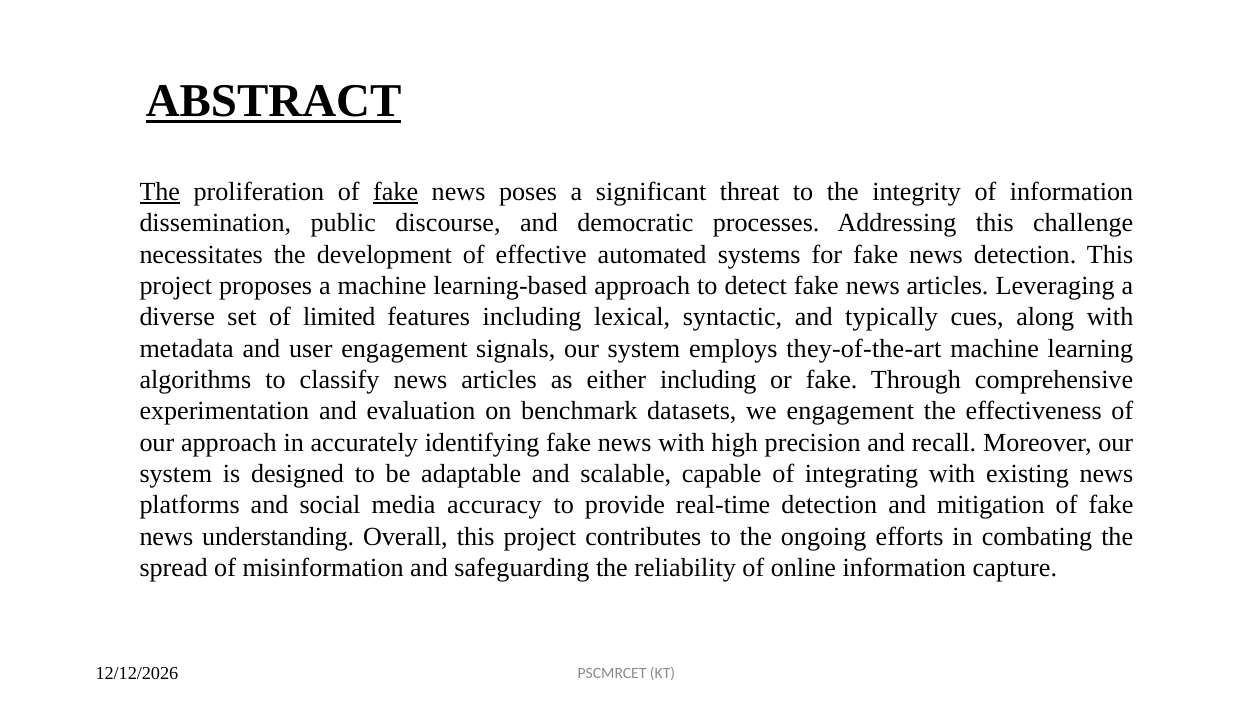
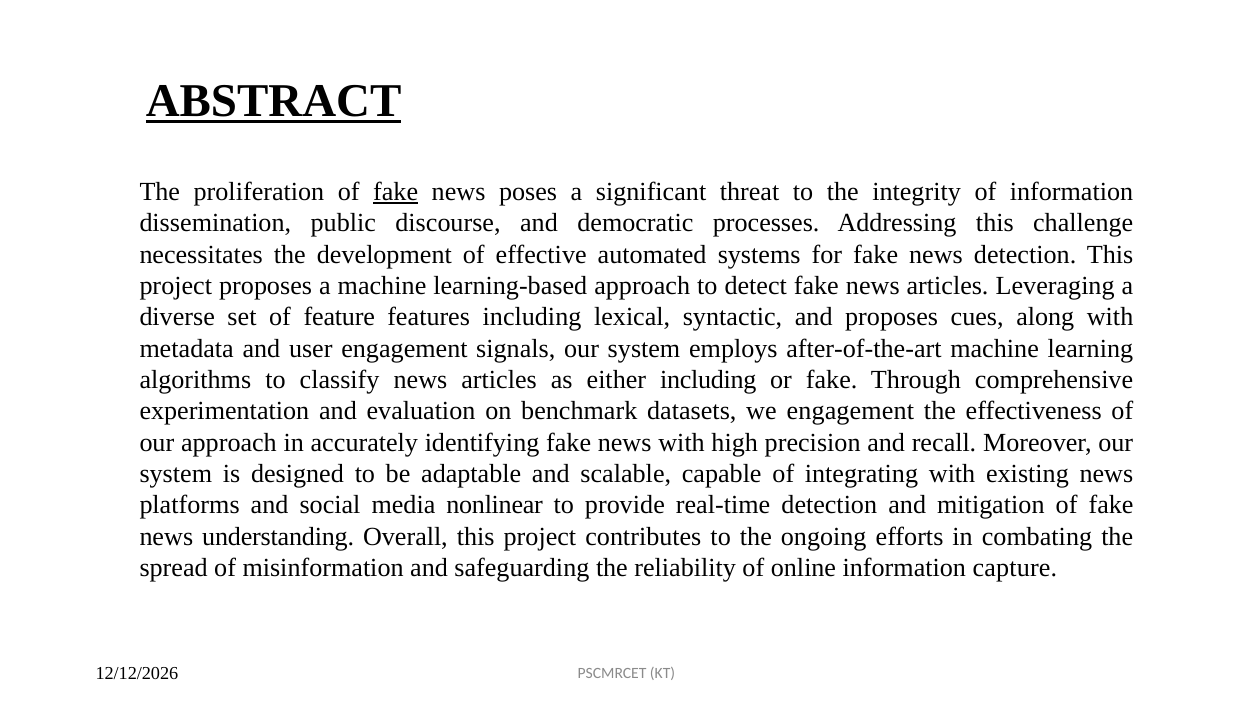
The at (160, 192) underline: present -> none
limited: limited -> feature
and typically: typically -> proposes
they-of-the-art: they-of-the-art -> after-of-the-art
accuracy: accuracy -> nonlinear
